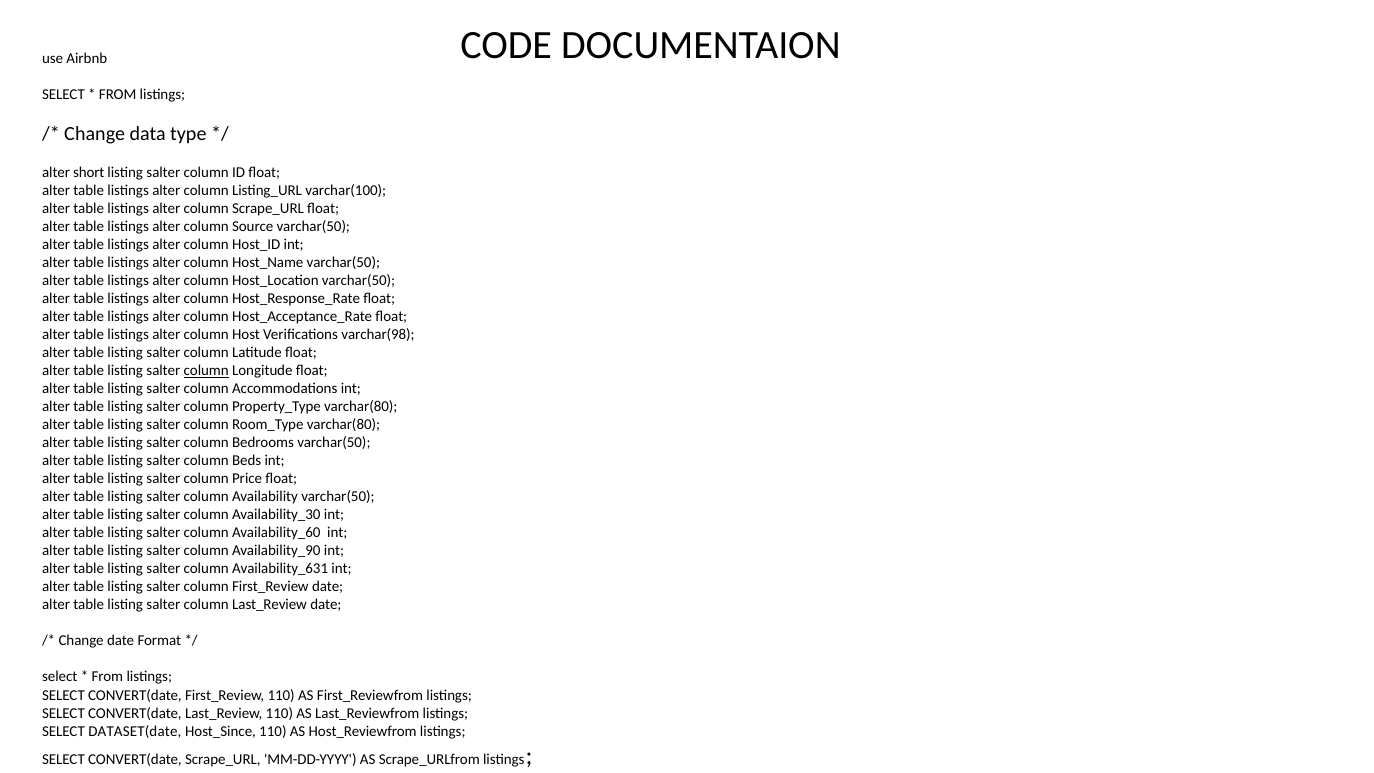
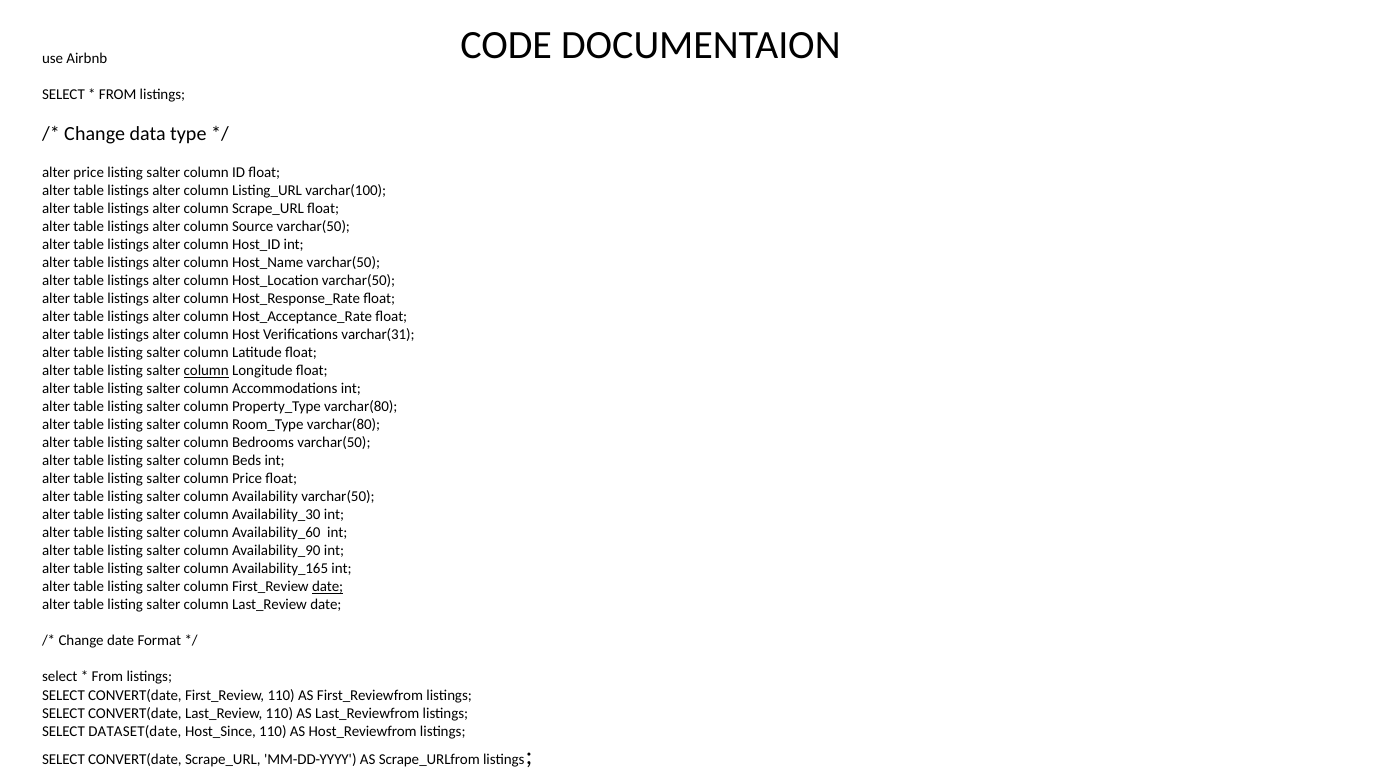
alter short: short -> price
varchar(98: varchar(98 -> varchar(31
Availability_631: Availability_631 -> Availability_165
date at (328, 587) underline: none -> present
